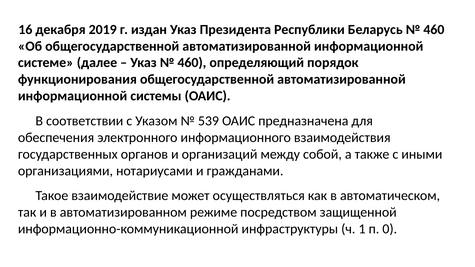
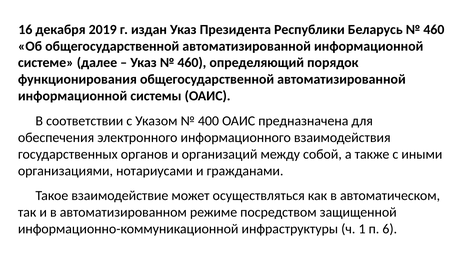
539: 539 -> 400
0: 0 -> 6
